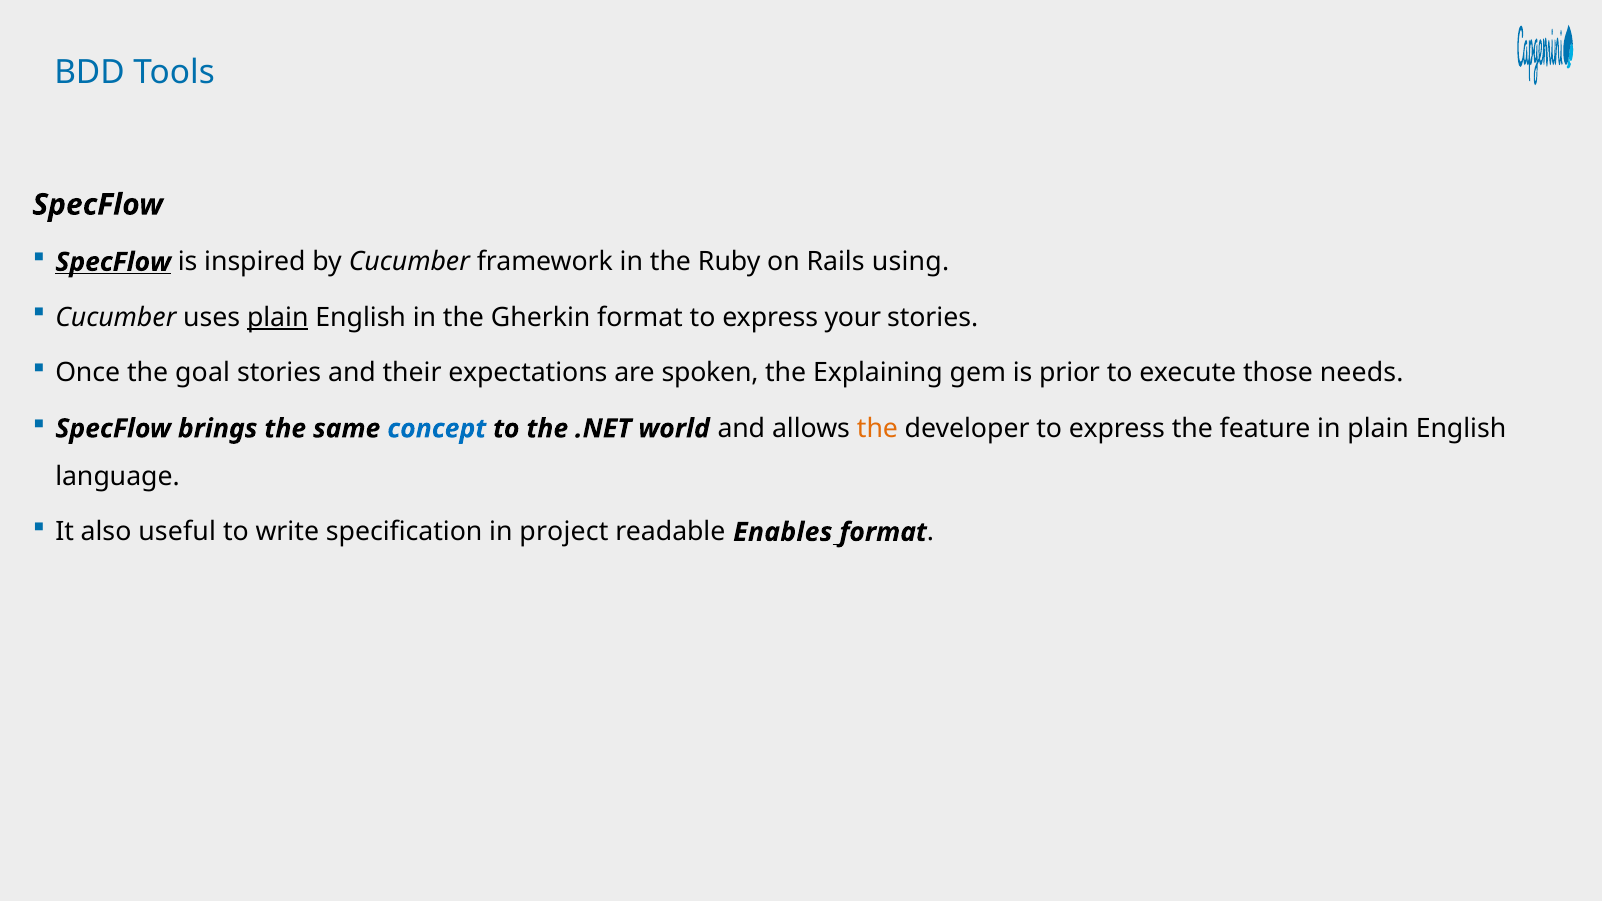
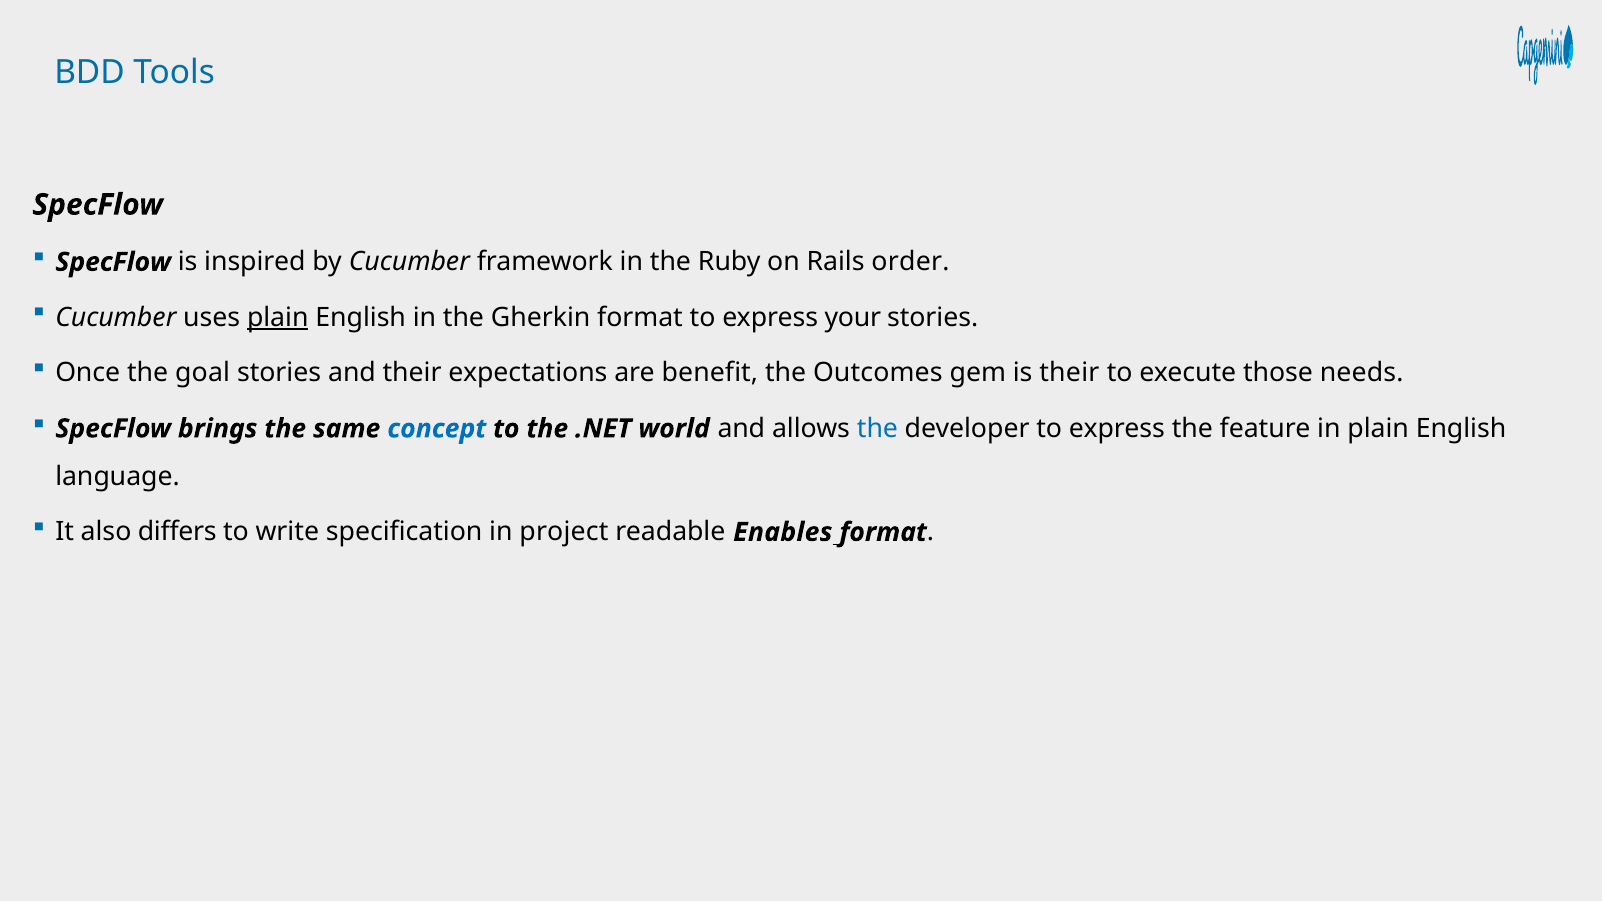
SpecFlow at (113, 262) underline: present -> none
using: using -> order
spoken: spoken -> benefit
Explaining: Explaining -> Outcomes
is prior: prior -> their
the at (877, 429) colour: orange -> blue
useful: useful -> differs
